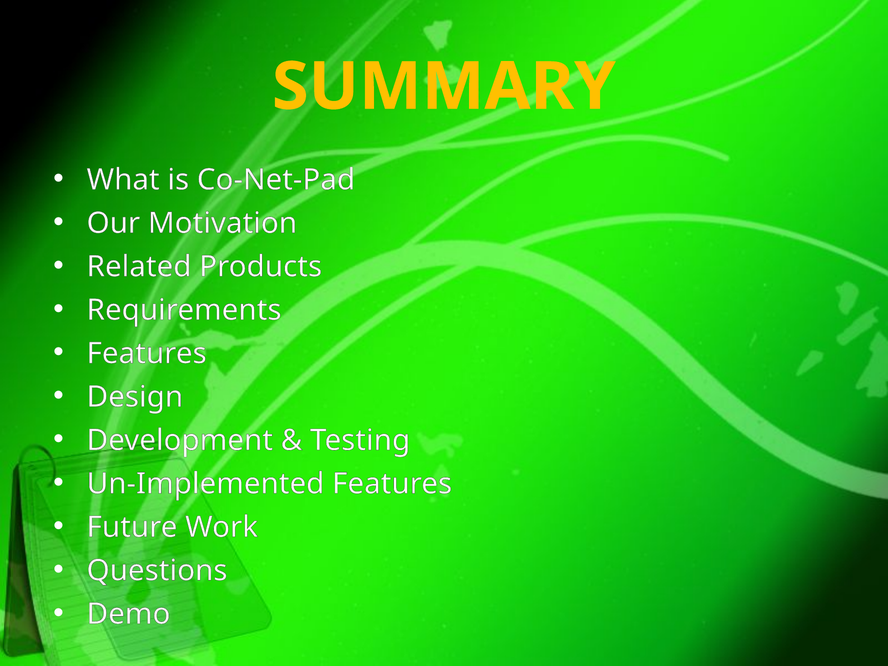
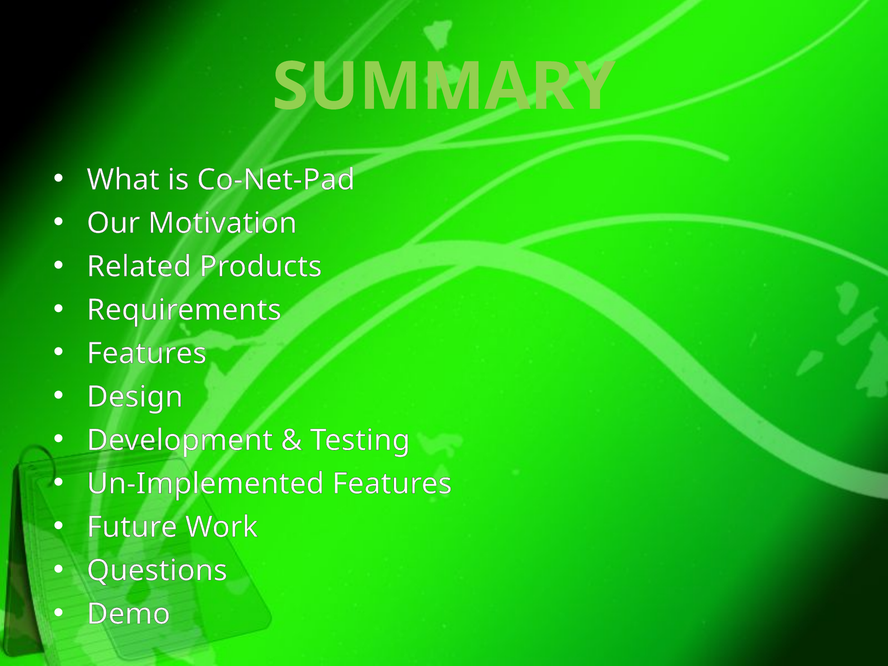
SUMMARY colour: yellow -> light green
